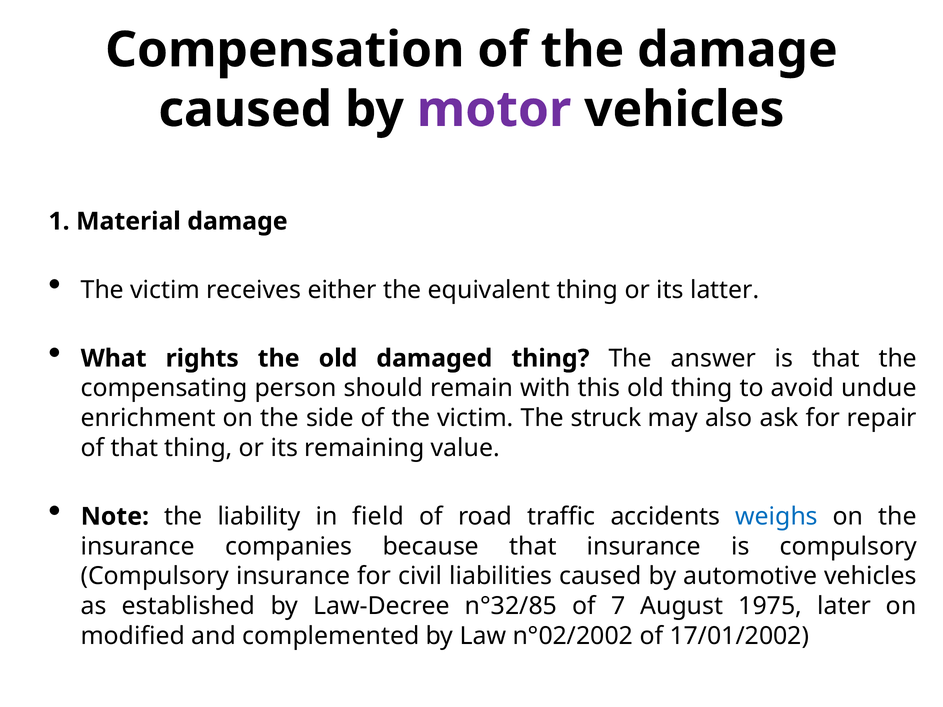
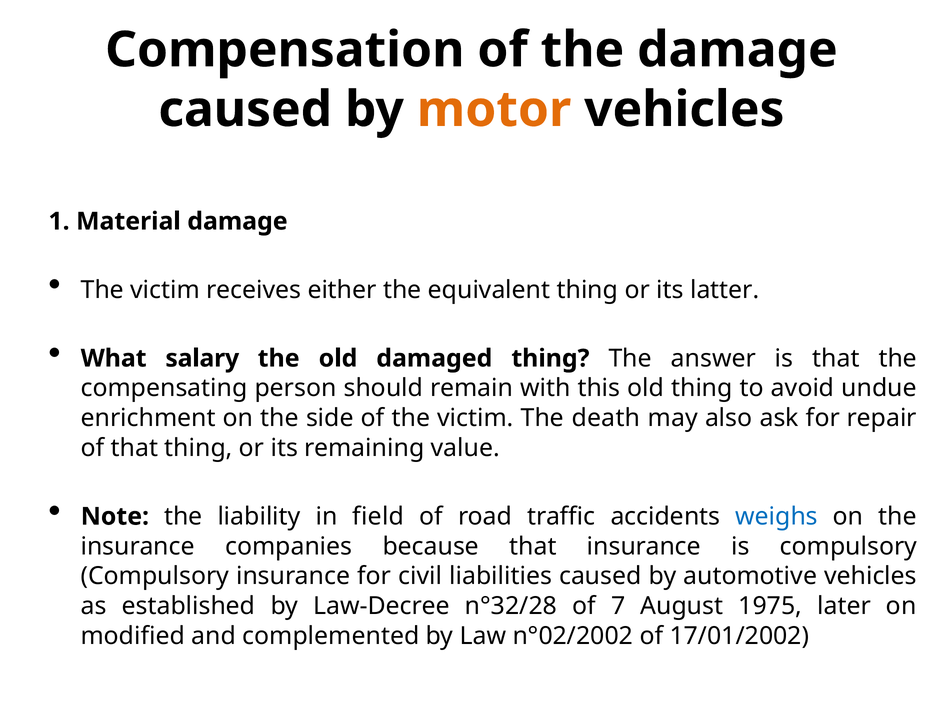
motor colour: purple -> orange
rights: rights -> salary
struck: struck -> death
n°32/85: n°32/85 -> n°32/28
